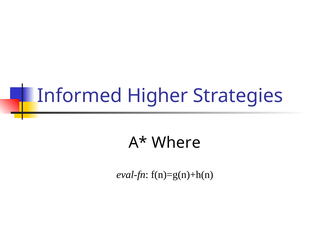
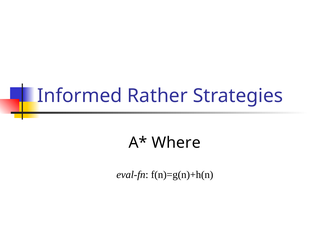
Higher: Higher -> Rather
